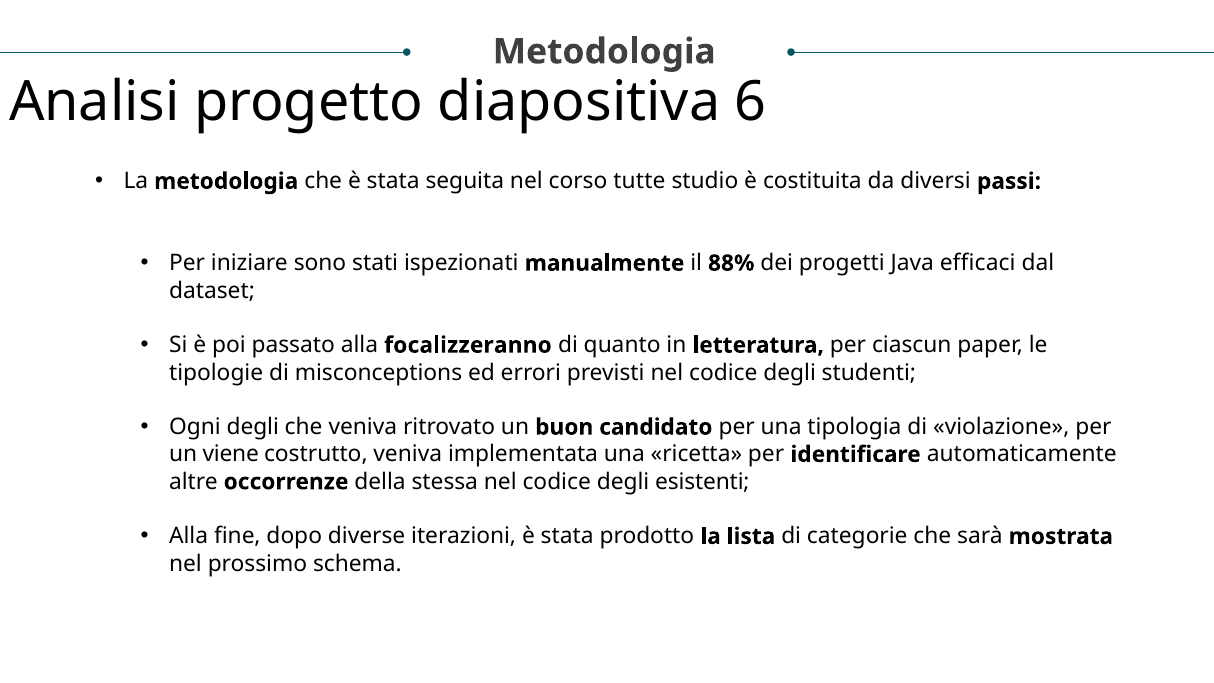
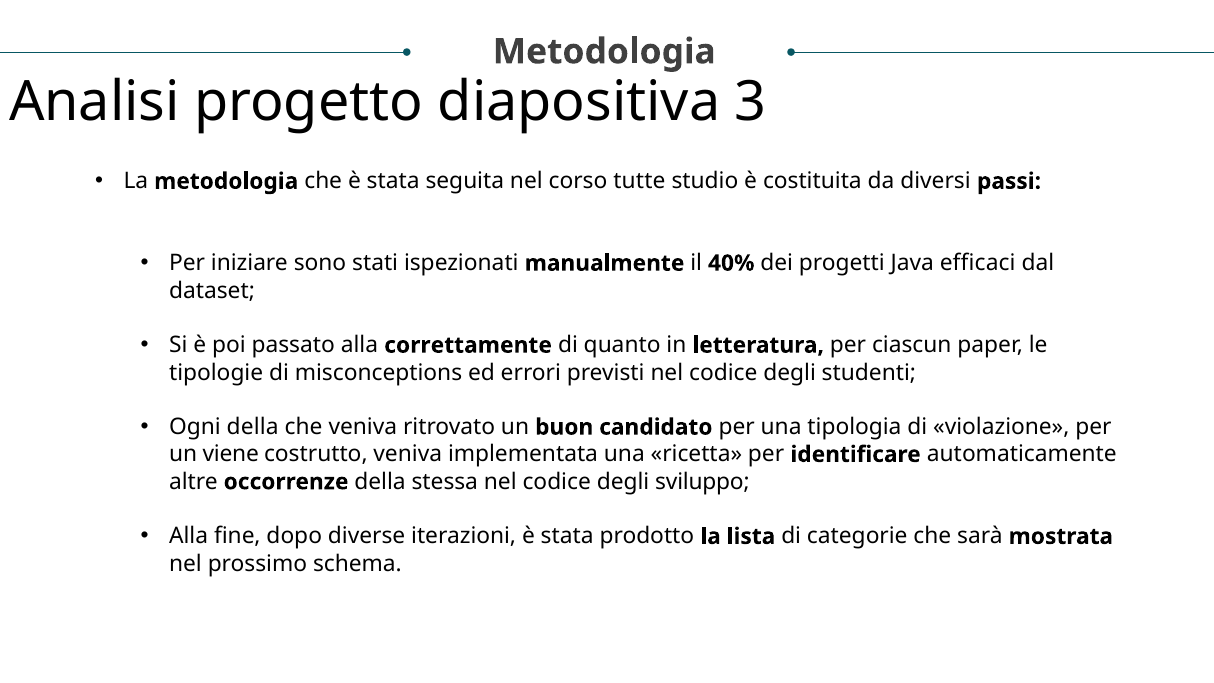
6: 6 -> 3
88%: 88% -> 40%
focalizzeranno: focalizzeranno -> correttamente
Ogni degli: degli -> della
esistenti: esistenti -> sviluppo
